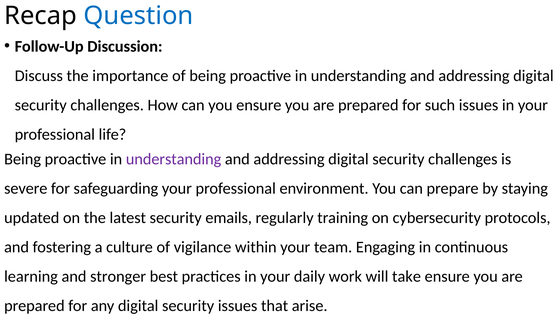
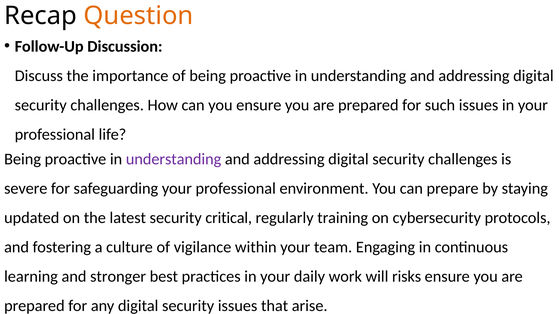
Question colour: blue -> orange
emails: emails -> critical
take: take -> risks
